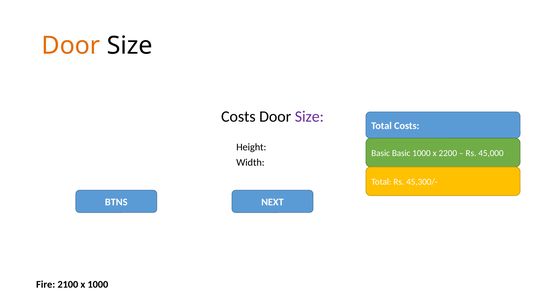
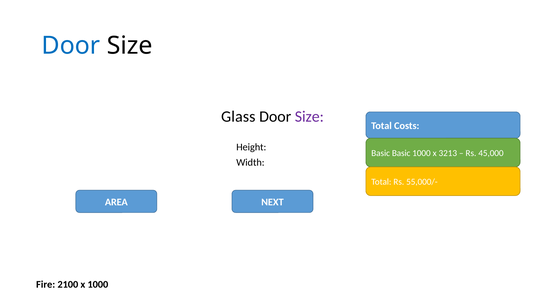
Door at (71, 46) colour: orange -> blue
Costs at (238, 117): Costs -> Glass
2200: 2200 -> 3213
45,300/-: 45,300/- -> 55,000/-
BTNS: BTNS -> AREA
